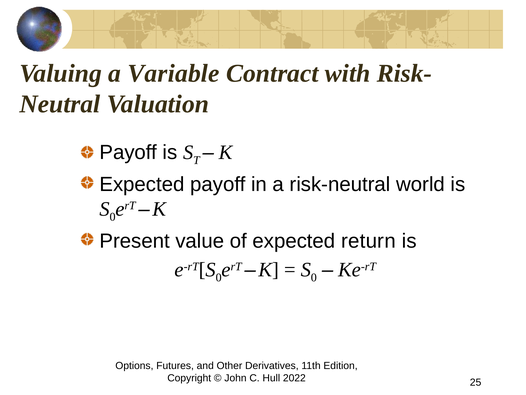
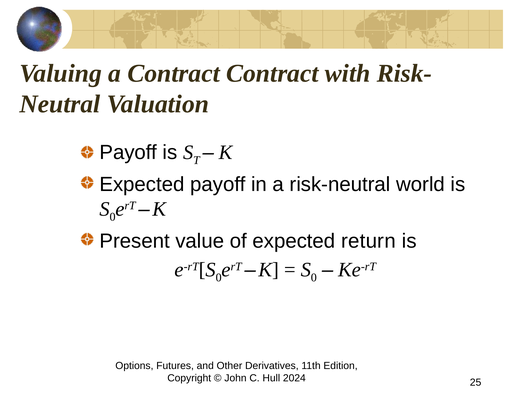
a Variable: Variable -> Contract
2022: 2022 -> 2024
